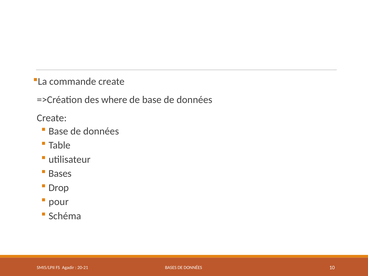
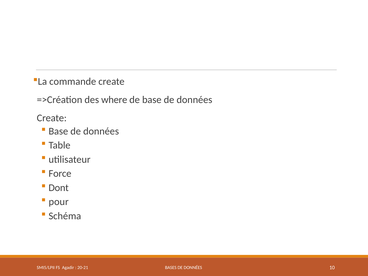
Bases at (60, 174): Bases -> Force
Drop: Drop -> Dont
